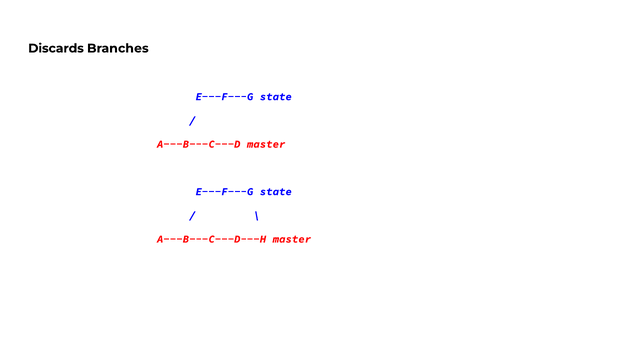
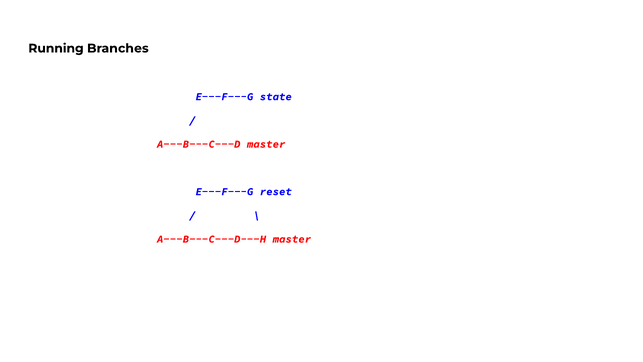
Discards: Discards -> Running
state at (276, 191): state -> reset
